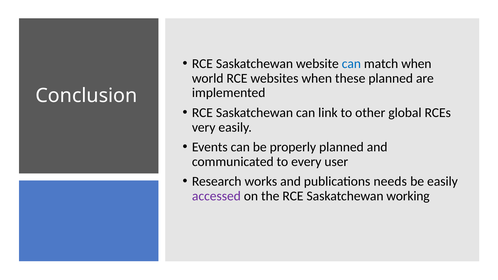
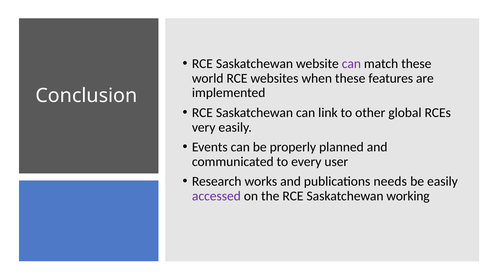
can at (351, 64) colour: blue -> purple
match when: when -> these
these planned: planned -> features
